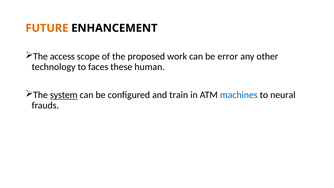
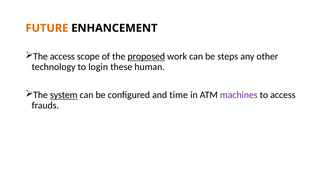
proposed underline: none -> present
error: error -> steps
faces: faces -> login
train: train -> time
machines colour: blue -> purple
to neural: neural -> access
